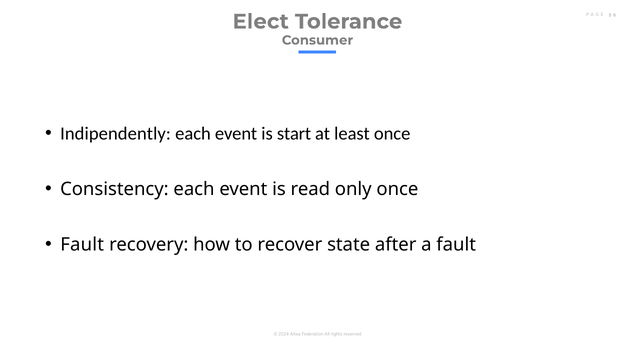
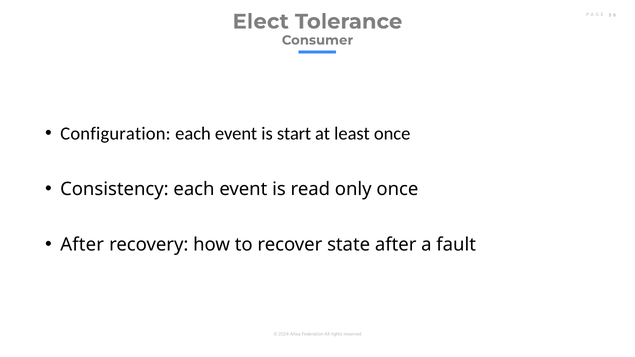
Indipendently: Indipendently -> Configuration
Fault at (82, 245): Fault -> After
